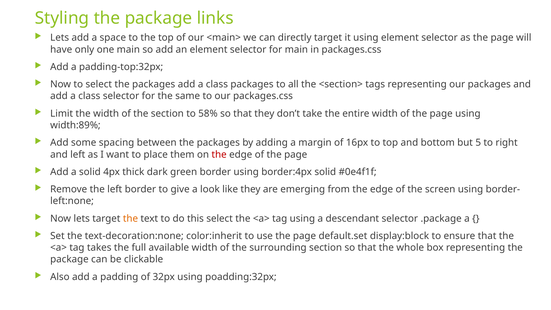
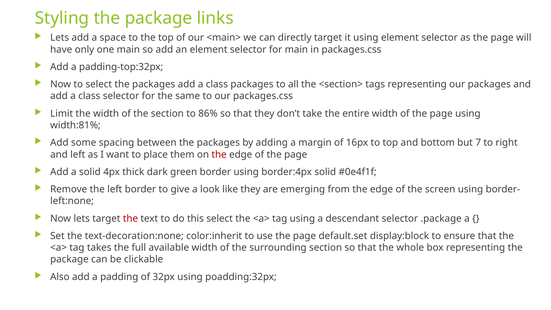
58%: 58% -> 86%
width:89%: width:89% -> width:81%
5: 5 -> 7
the at (130, 218) colour: orange -> red
